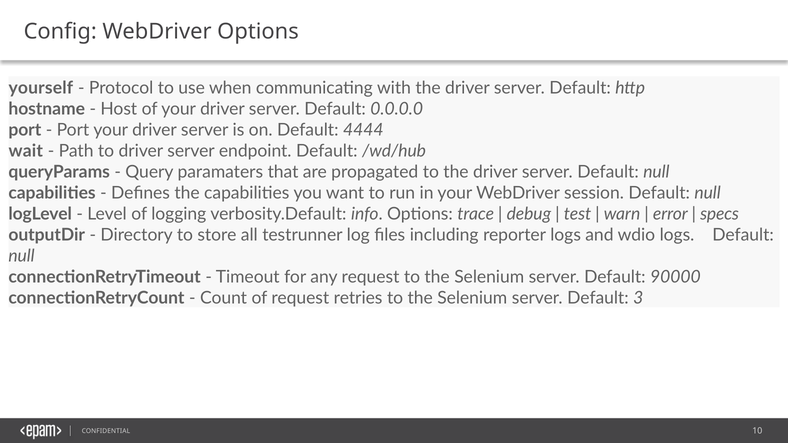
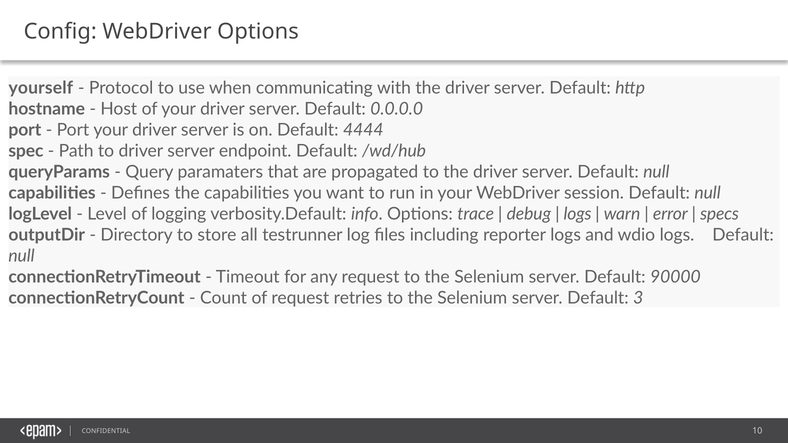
wait: wait -> spec
test at (578, 214): test -> logs
